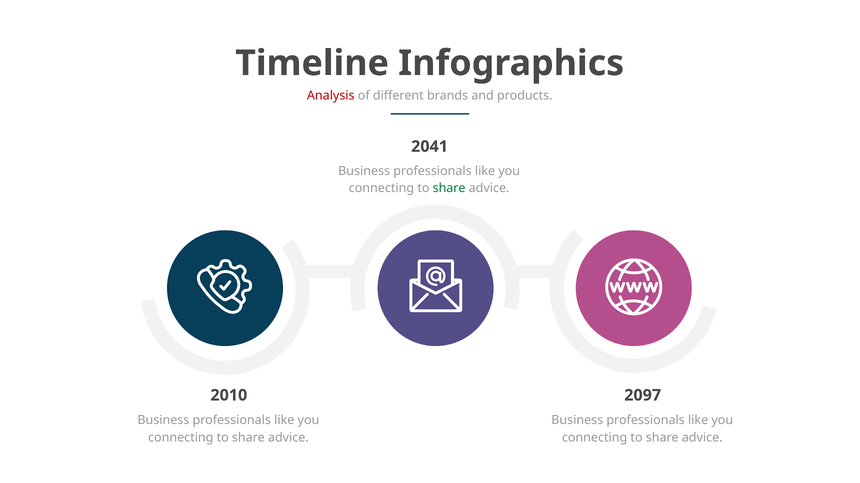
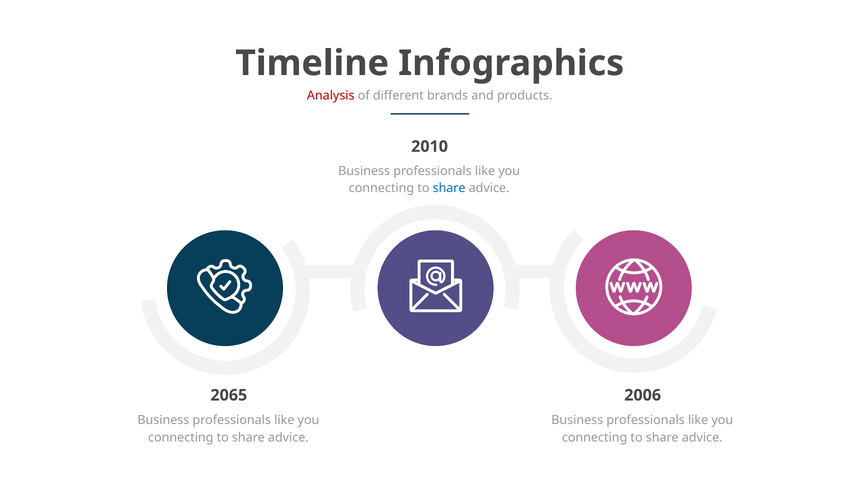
2041: 2041 -> 2010
share at (449, 189) colour: green -> blue
2010: 2010 -> 2065
2097: 2097 -> 2006
